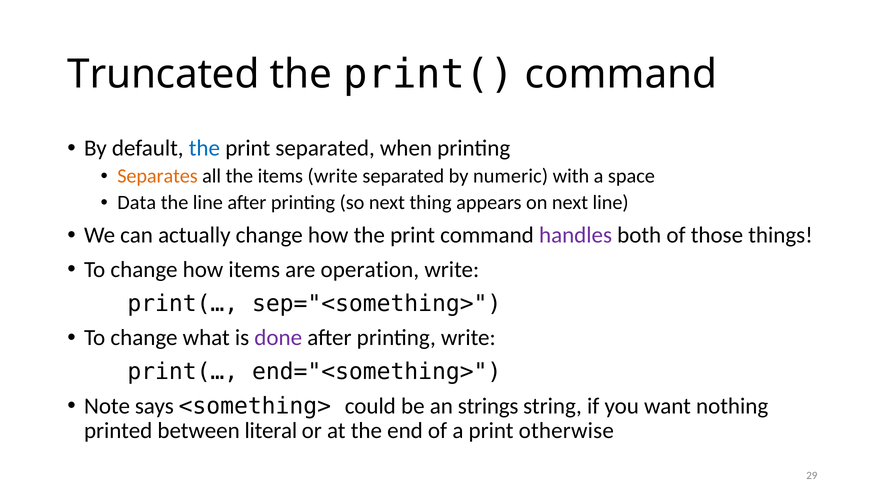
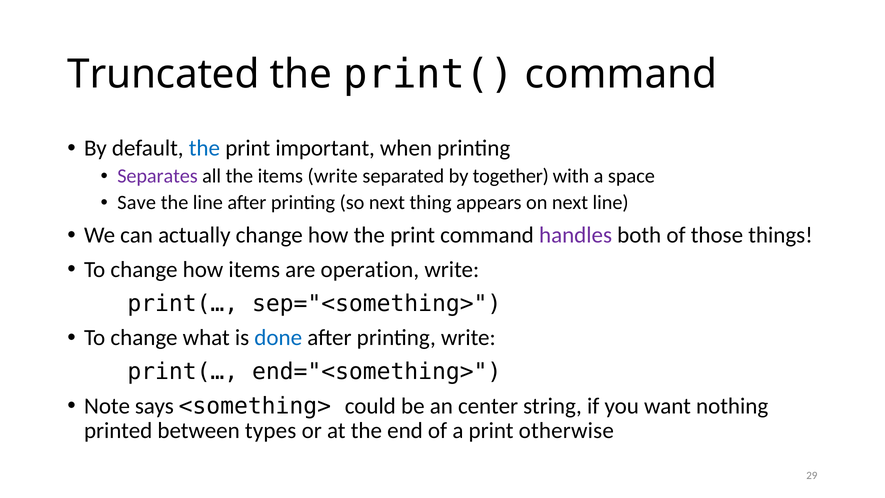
print separated: separated -> important
Separates colour: orange -> purple
numeric: numeric -> together
Data: Data -> Save
done colour: purple -> blue
strings: strings -> center
literal: literal -> types
